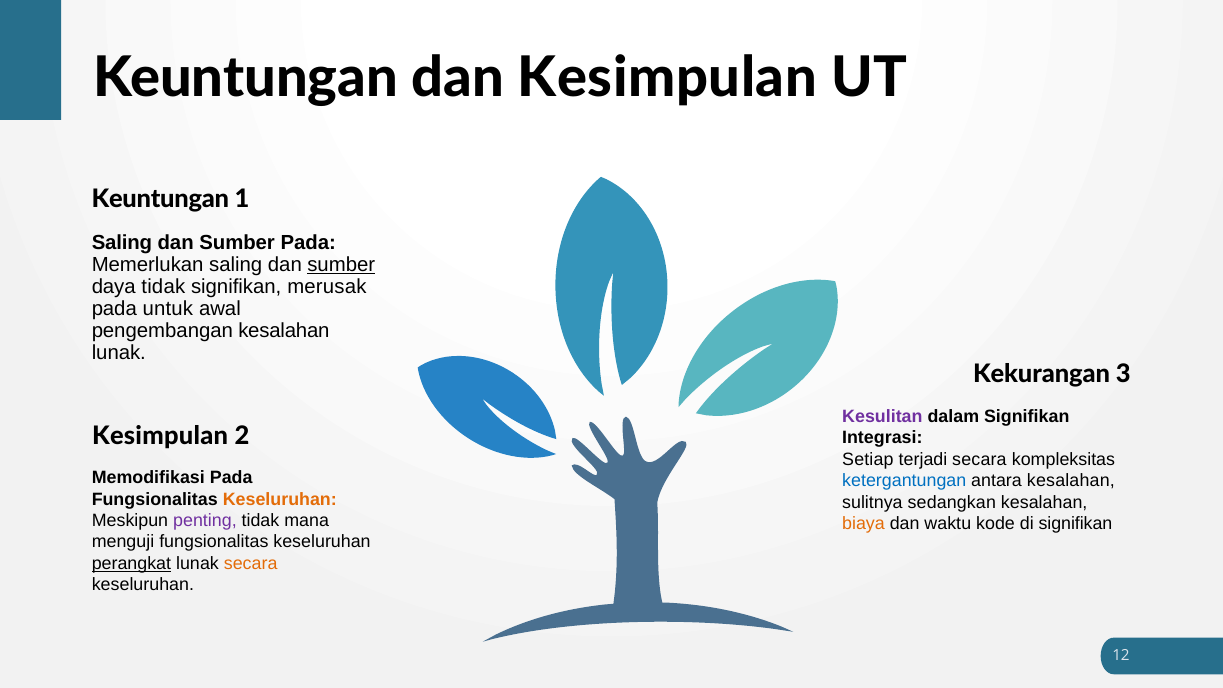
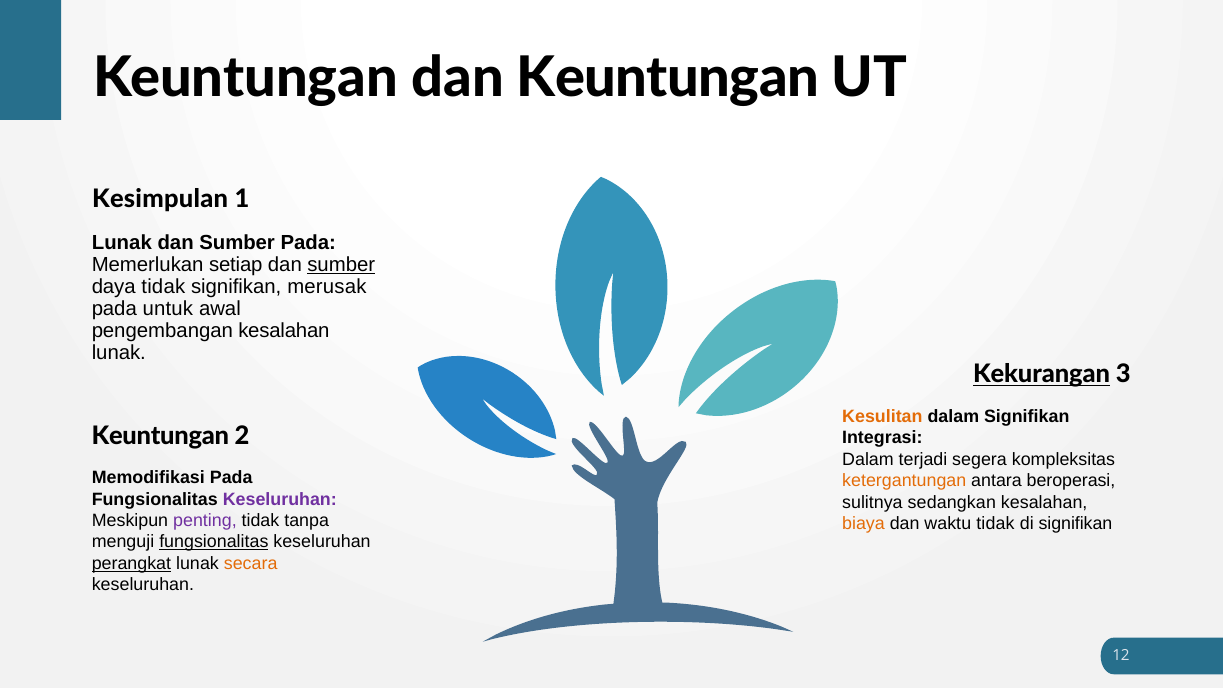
dan Kesimpulan: Kesimpulan -> Keuntungan
Keuntungan at (160, 199): Keuntungan -> Kesimpulan
Saling at (122, 243): Saling -> Lunak
Memerlukan saling: saling -> setiap
Kekurangan underline: none -> present
Kesulitan colour: purple -> orange
Kesimpulan at (160, 436): Kesimpulan -> Keuntungan
Setiap at (868, 459): Setiap -> Dalam
terjadi secara: secara -> segera
ketergantungan colour: blue -> orange
antara kesalahan: kesalahan -> beroperasi
Keseluruhan at (280, 499) colour: orange -> purple
mana: mana -> tanpa
waktu kode: kode -> tidak
fungsionalitas at (214, 542) underline: none -> present
